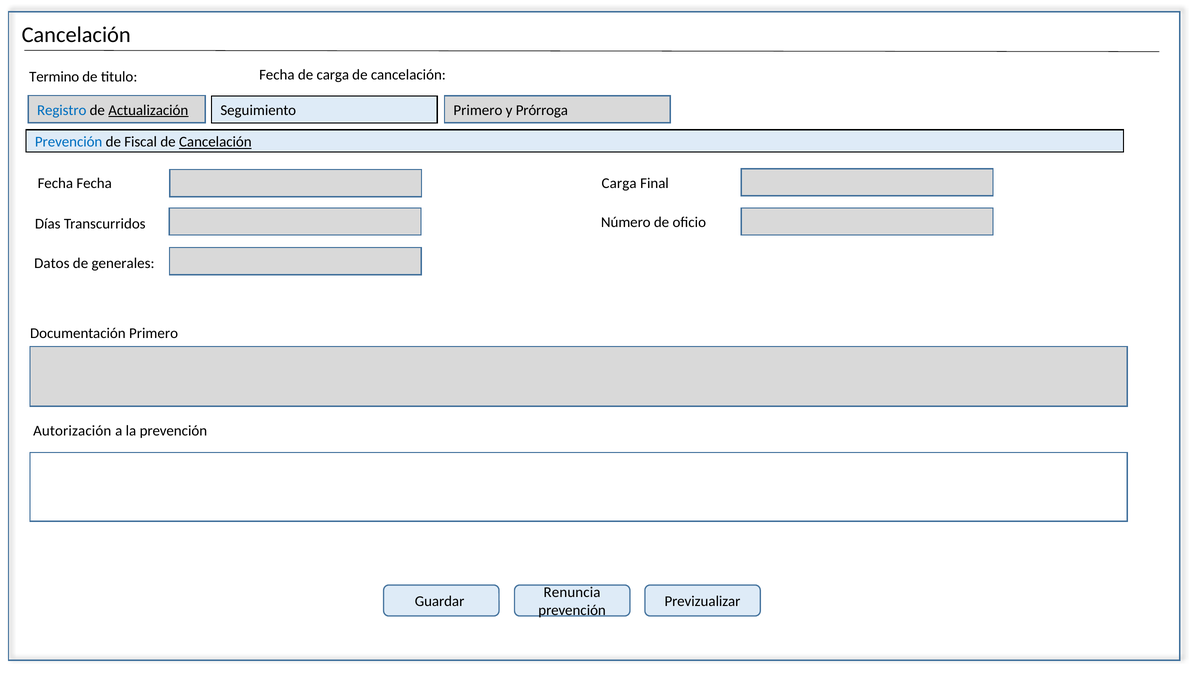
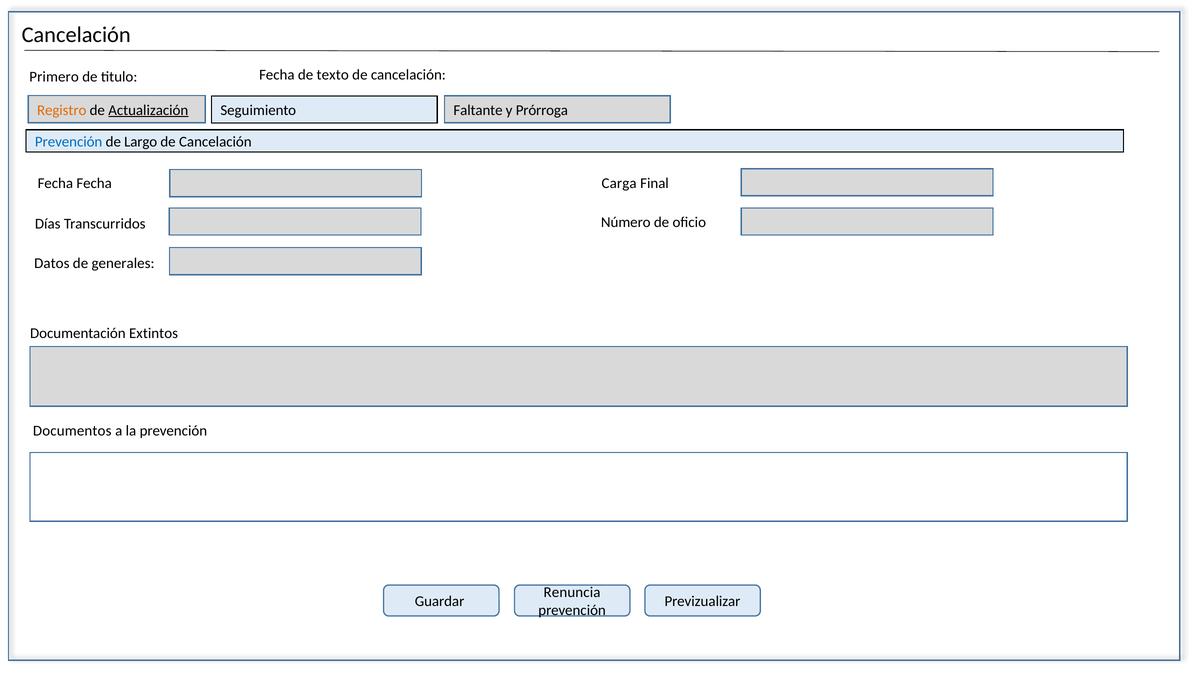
de carga: carga -> texto
Termino: Termino -> Primero
Registro colour: blue -> orange
Primero at (478, 110): Primero -> Faltante
Fiscal: Fiscal -> Largo
Cancelación at (215, 142) underline: present -> none
Documentación Primero: Primero -> Extintos
Autorización: Autorización -> Documentos
